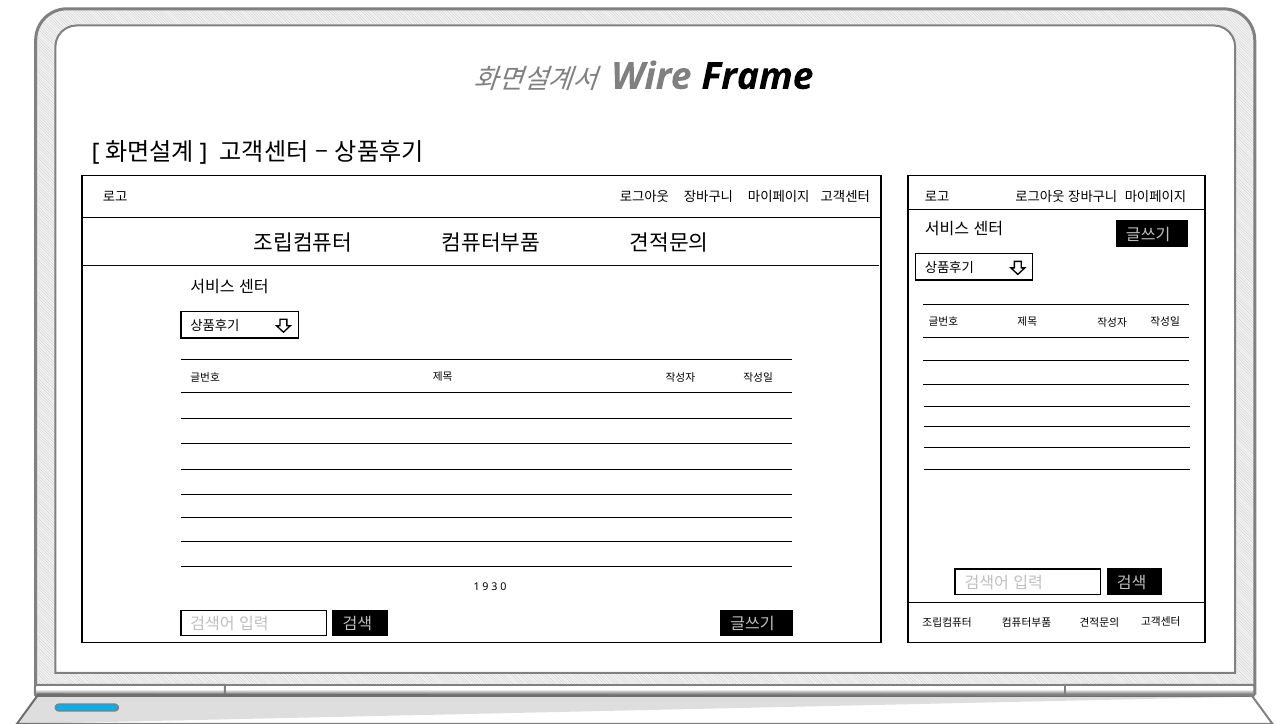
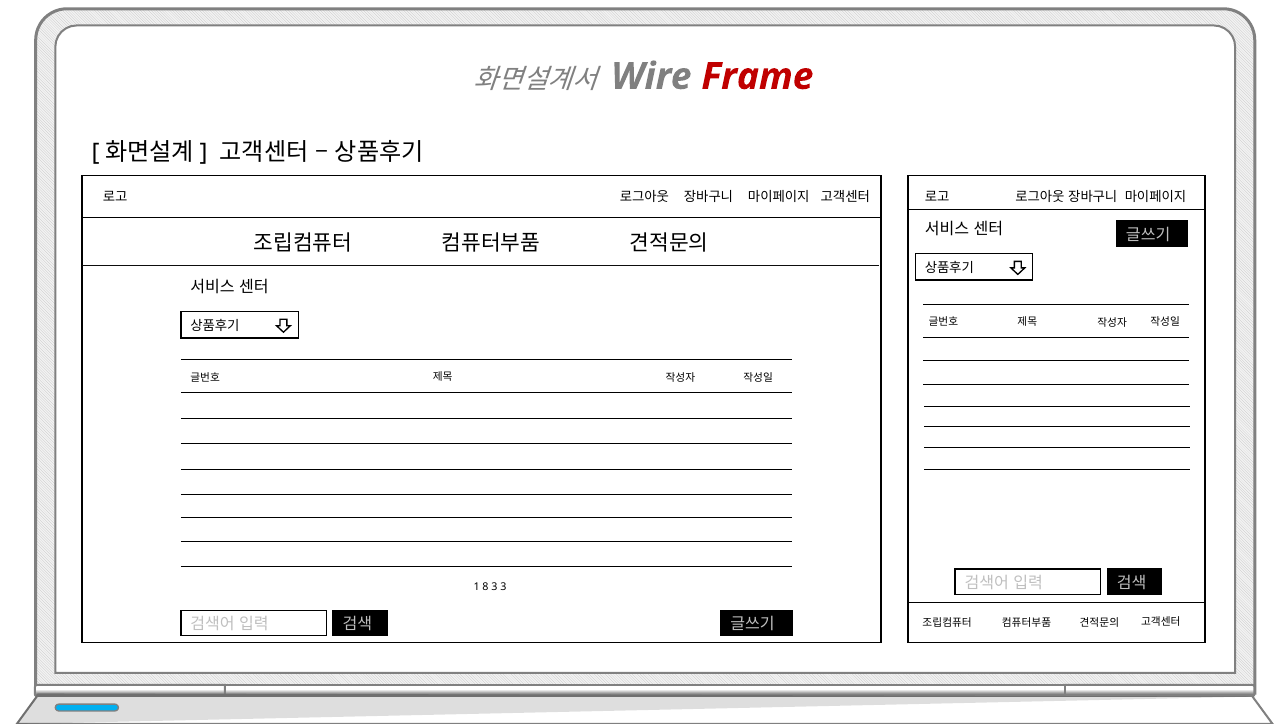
Frame colour: black -> red
9: 9 -> 8
3 0: 0 -> 3
